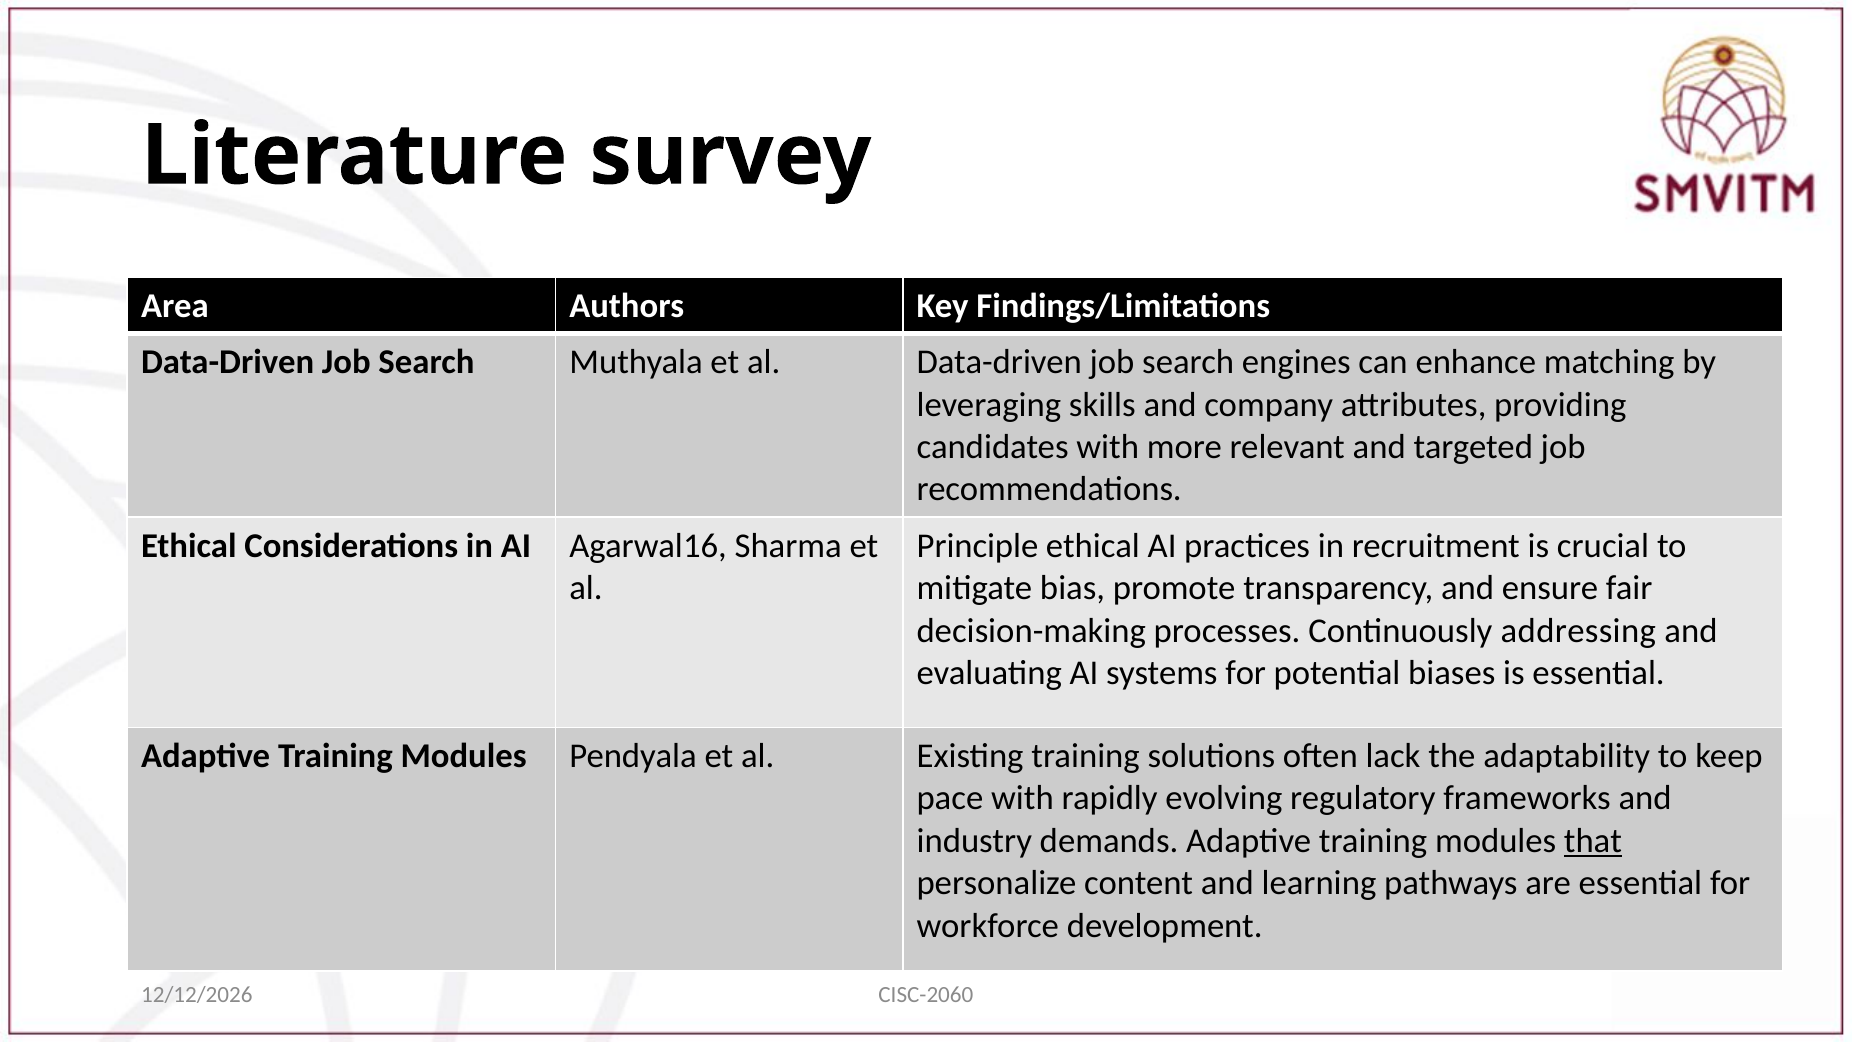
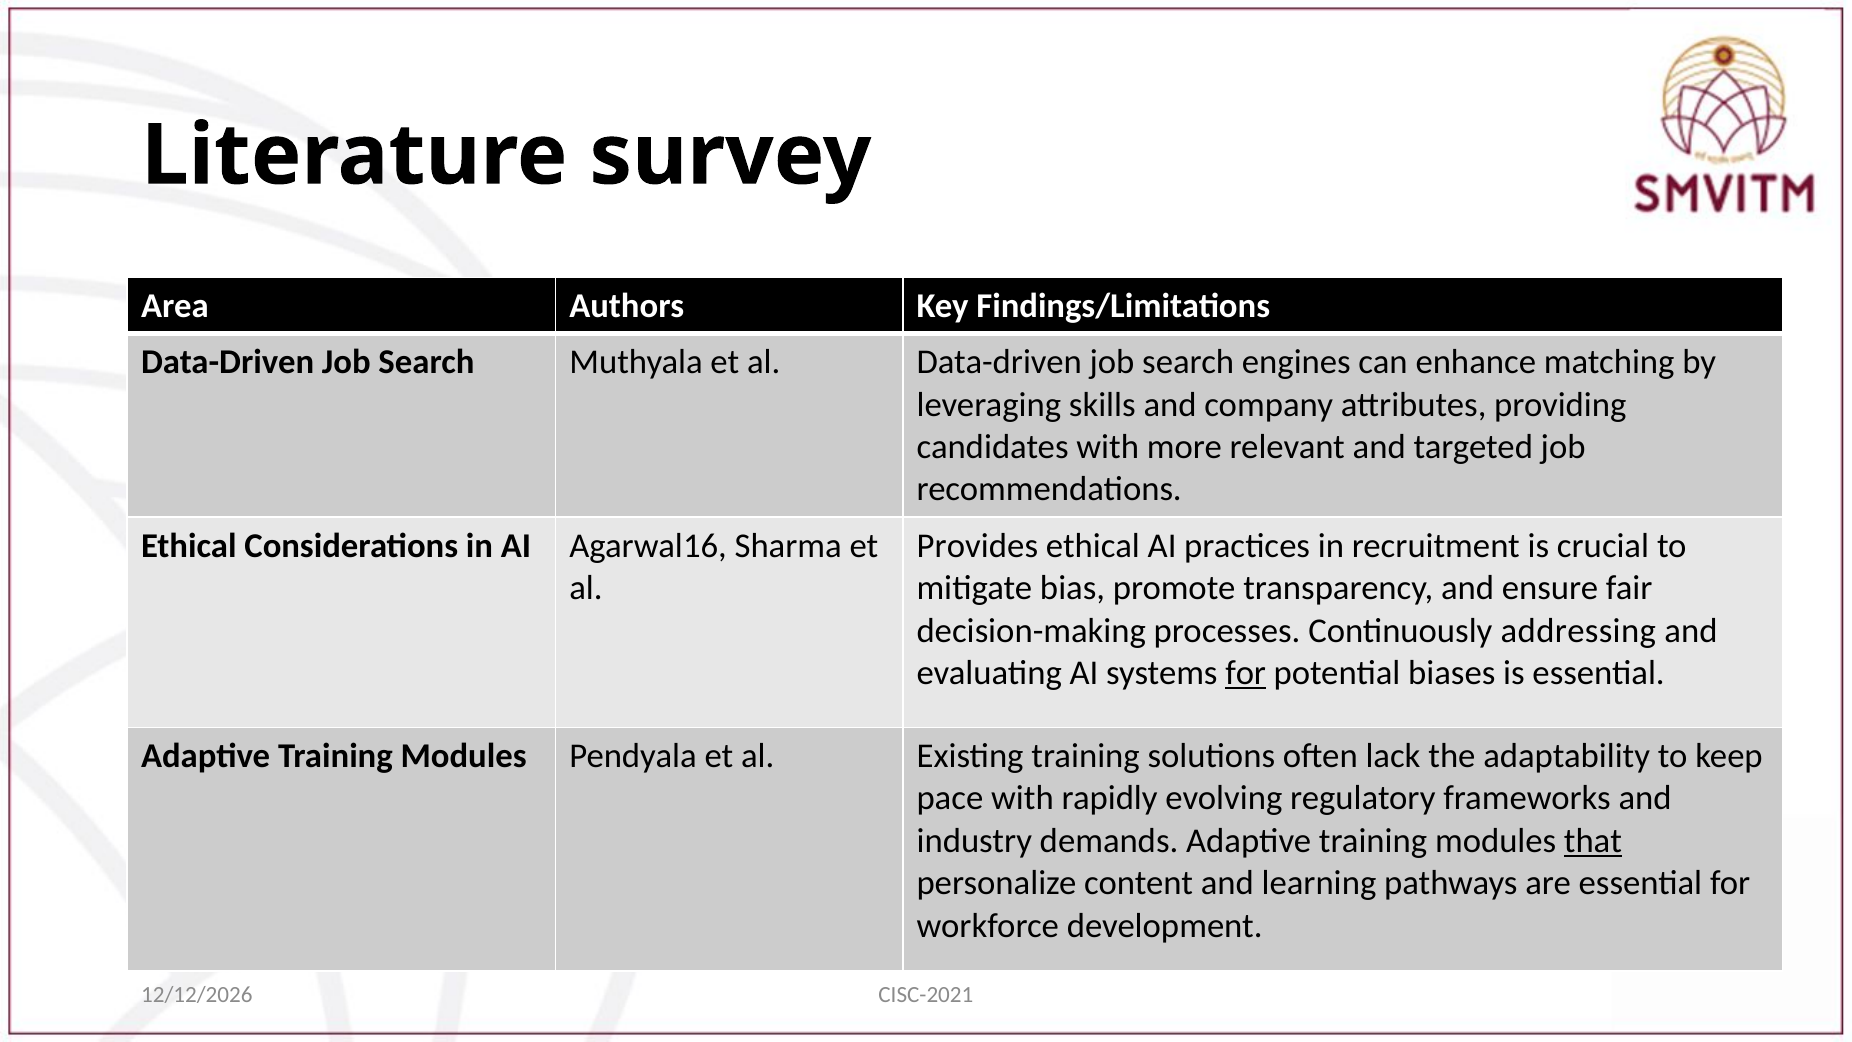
Principle: Principle -> Provides
for at (1246, 673) underline: none -> present
CISC-2060: CISC-2060 -> CISC-2021
